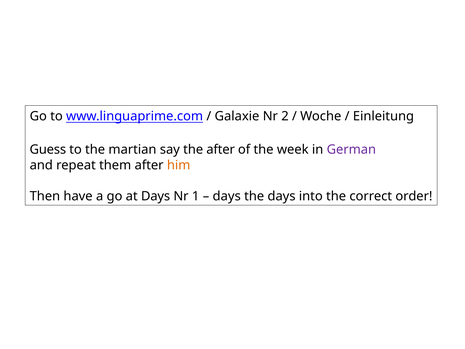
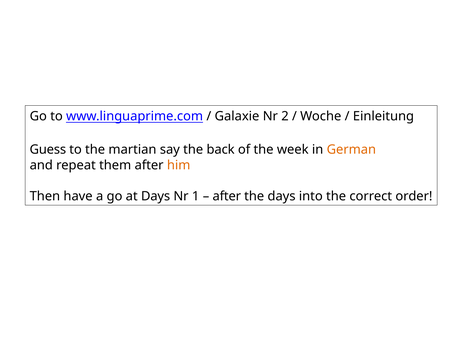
the after: after -> back
German colour: purple -> orange
days at (227, 196): days -> after
